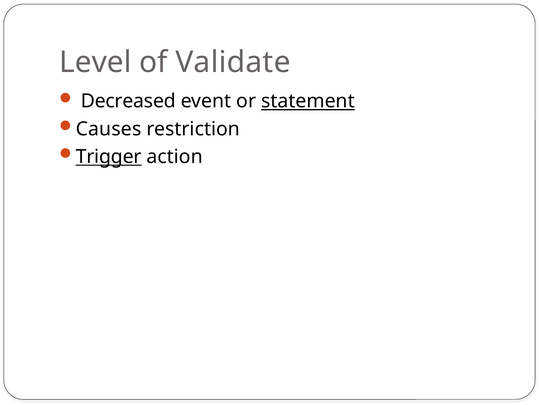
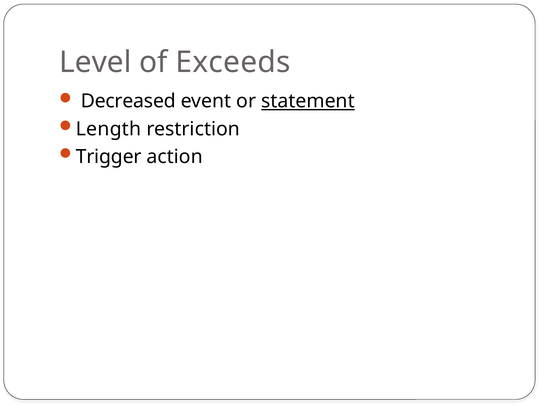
Validate: Validate -> Exceeds
Causes: Causes -> Length
Trigger underline: present -> none
